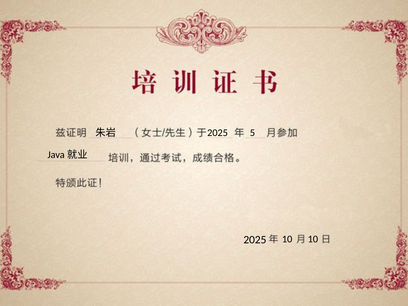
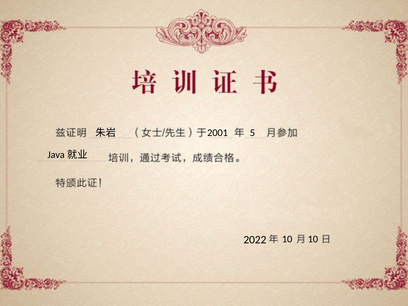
2025 at (218, 133): 2025 -> 2001
2025 at (255, 240): 2025 -> 2022
